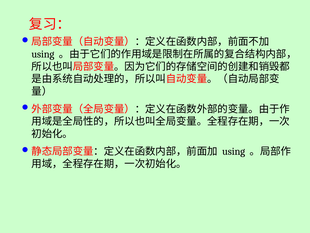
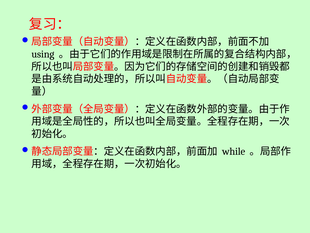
using at (234, 151): using -> while
